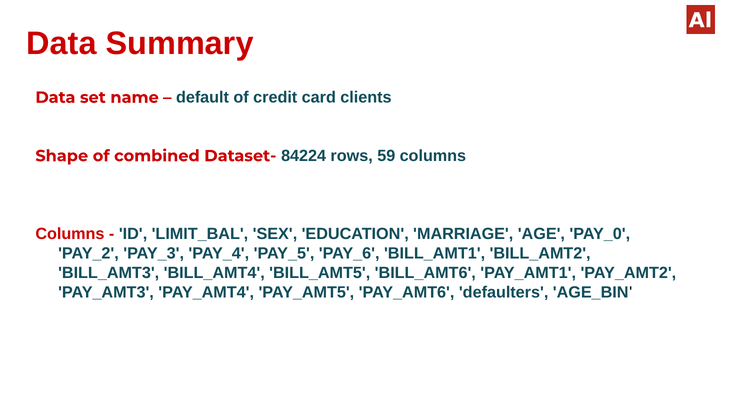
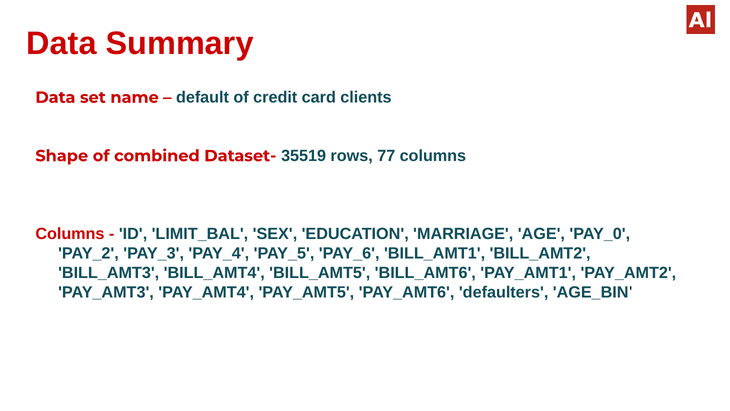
84224: 84224 -> 35519
59: 59 -> 77
